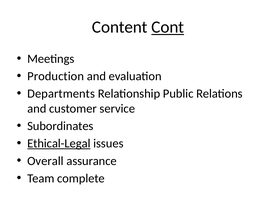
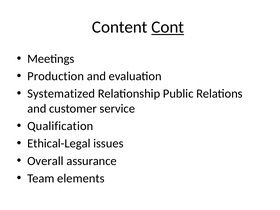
Departments: Departments -> Systematized
Subordinates: Subordinates -> Qualification
Ethical-Legal underline: present -> none
complete: complete -> elements
